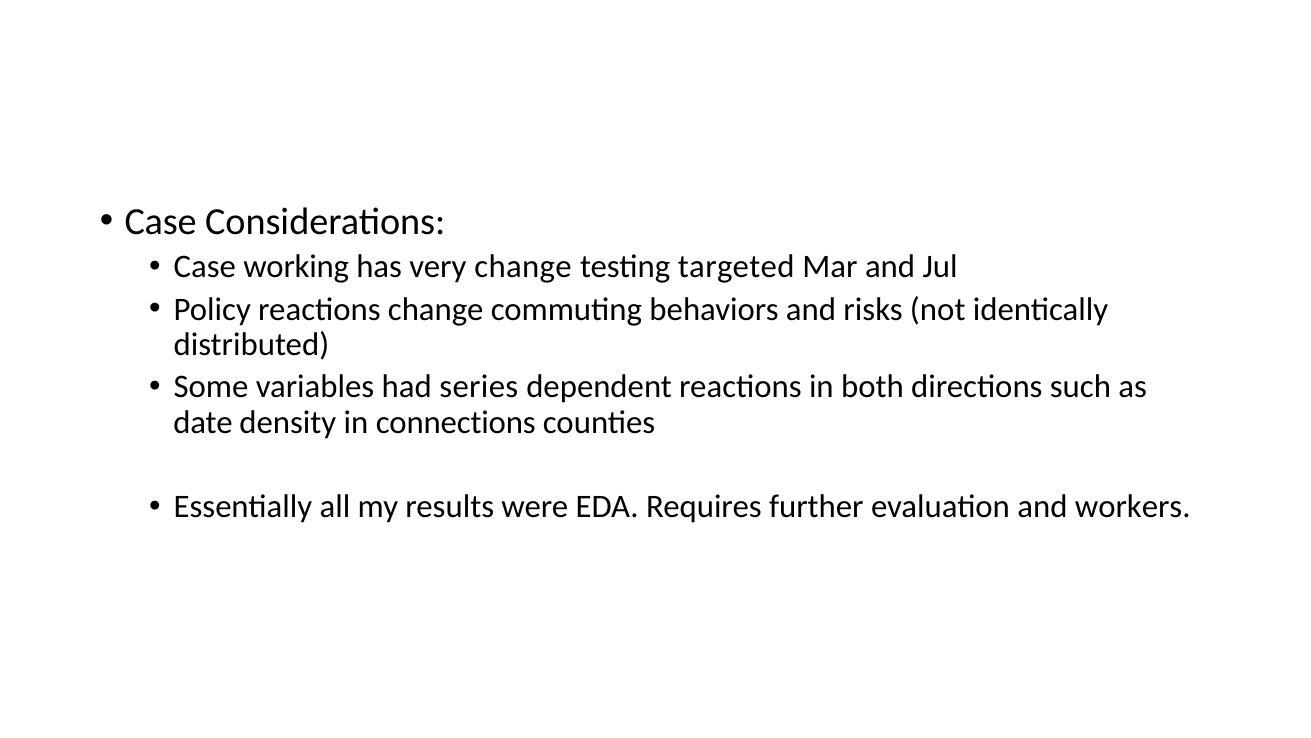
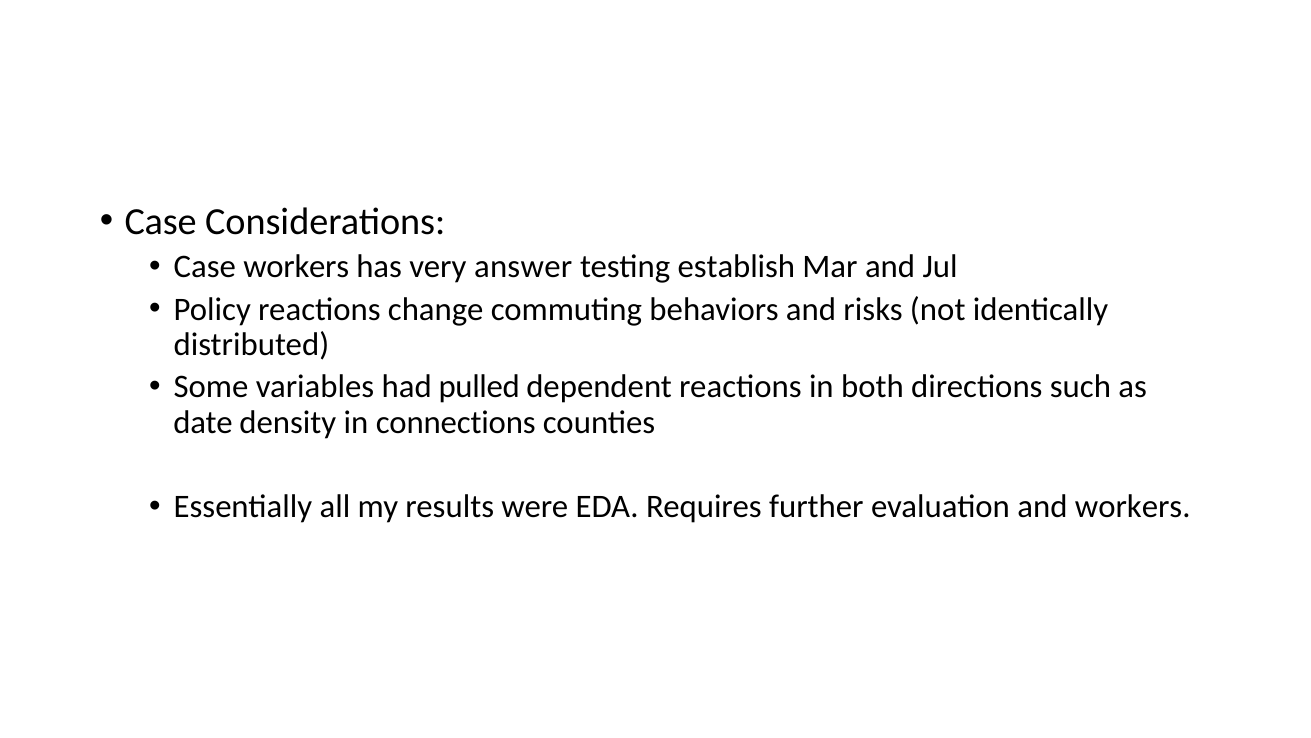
Case working: working -> workers
very change: change -> answer
targeted: targeted -> establish
series: series -> pulled
